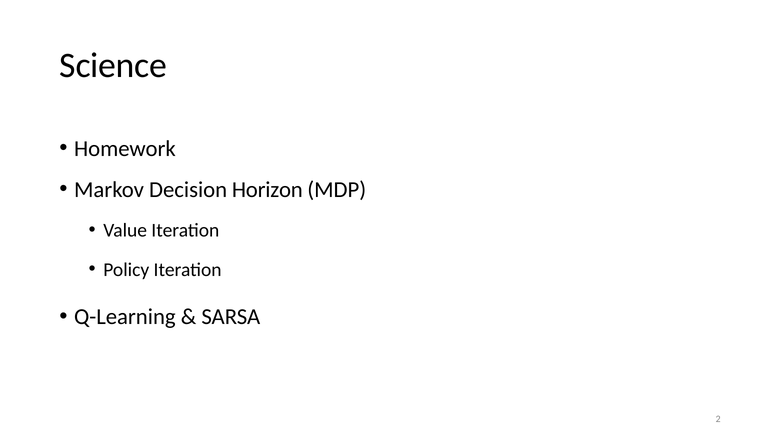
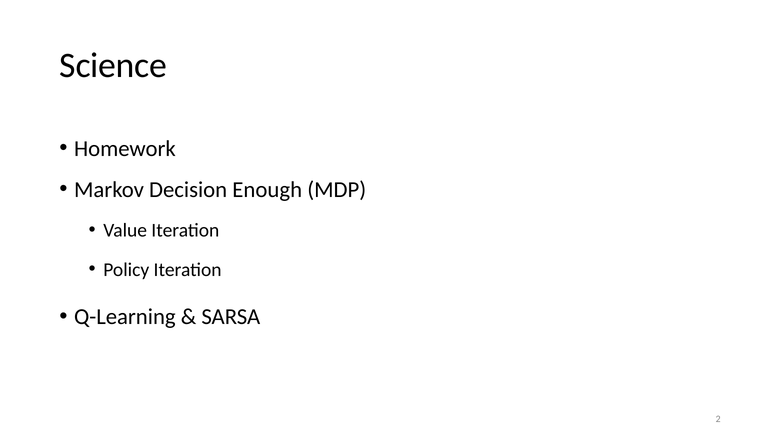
Horizon: Horizon -> Enough
